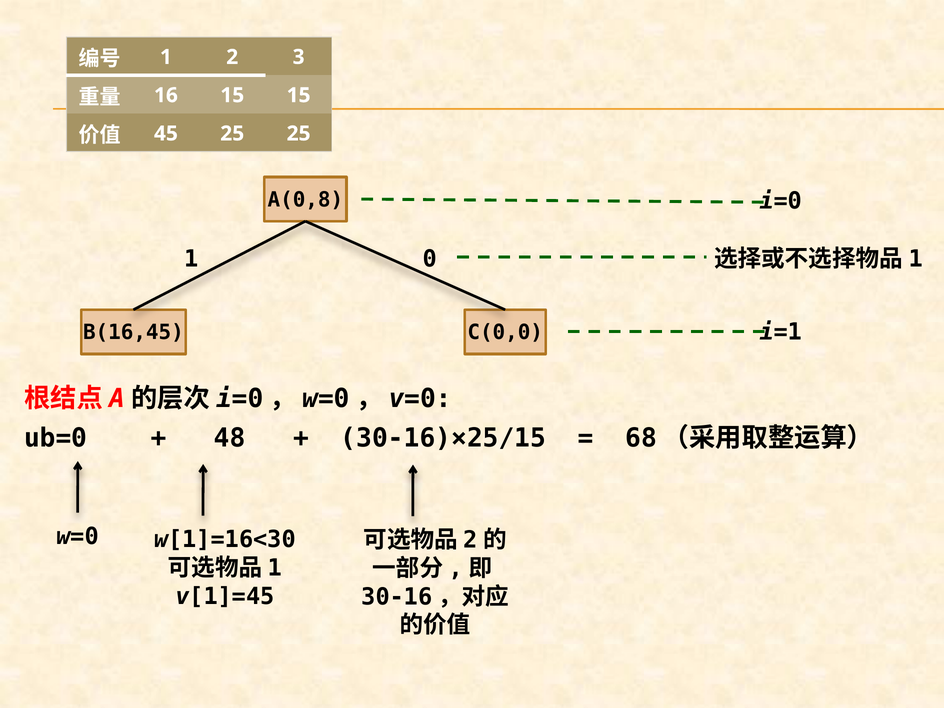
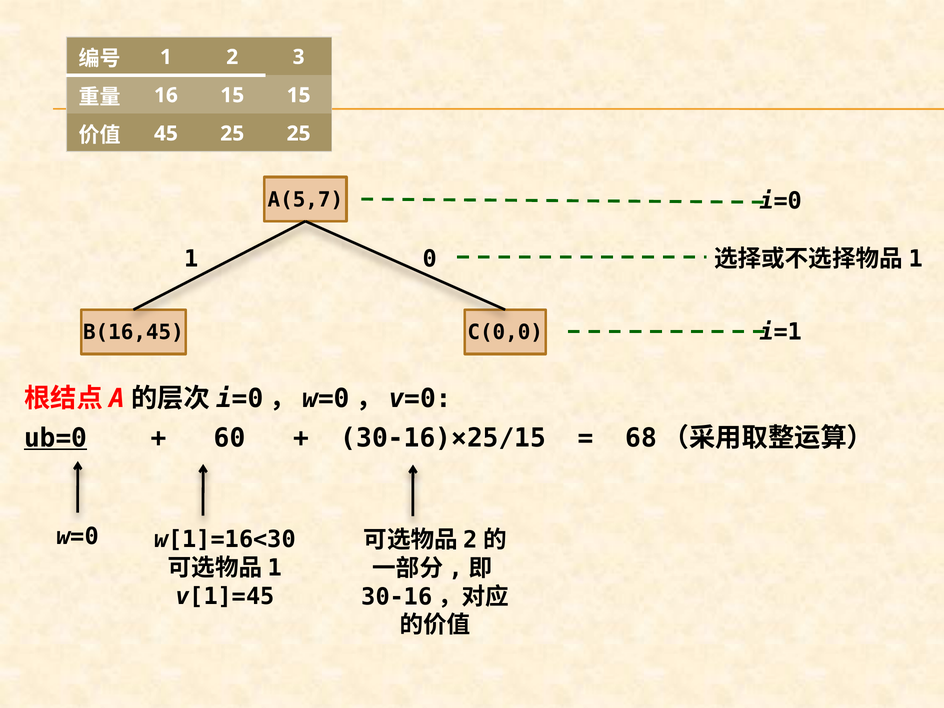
A(0,8: A(0,8 -> A(5,7
ub=0 underline: none -> present
48: 48 -> 60
